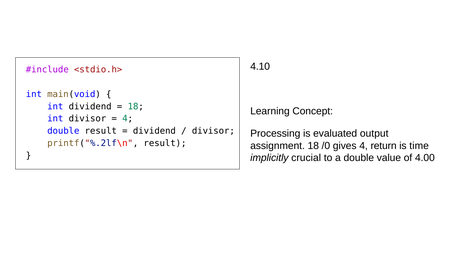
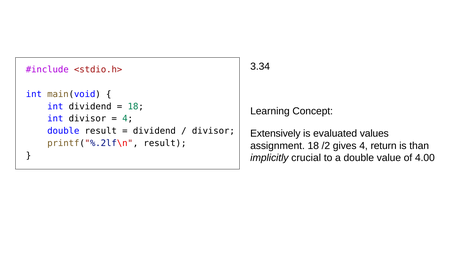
4.10: 4.10 -> 3.34
Processing: Processing -> Extensively
output: output -> values
/0: /0 -> /2
time: time -> than
